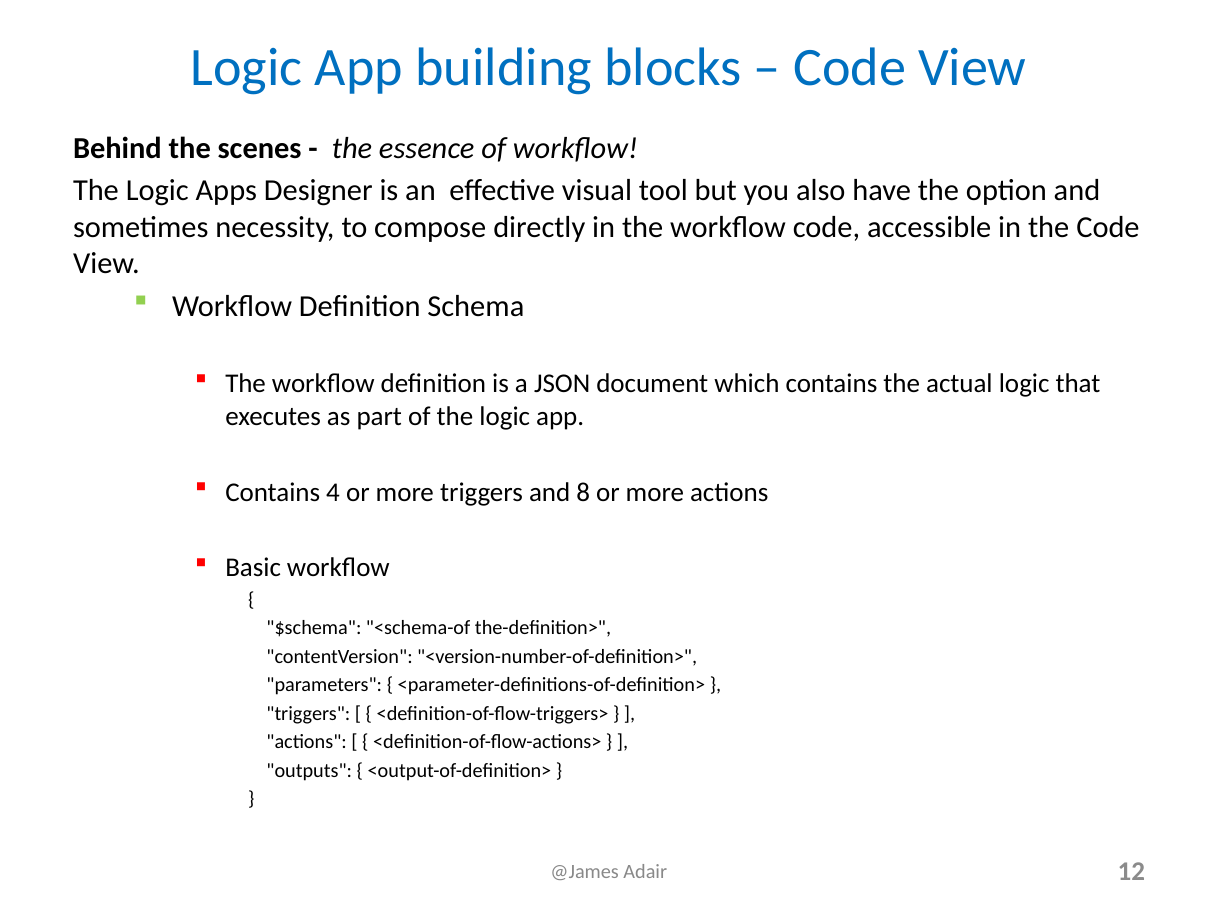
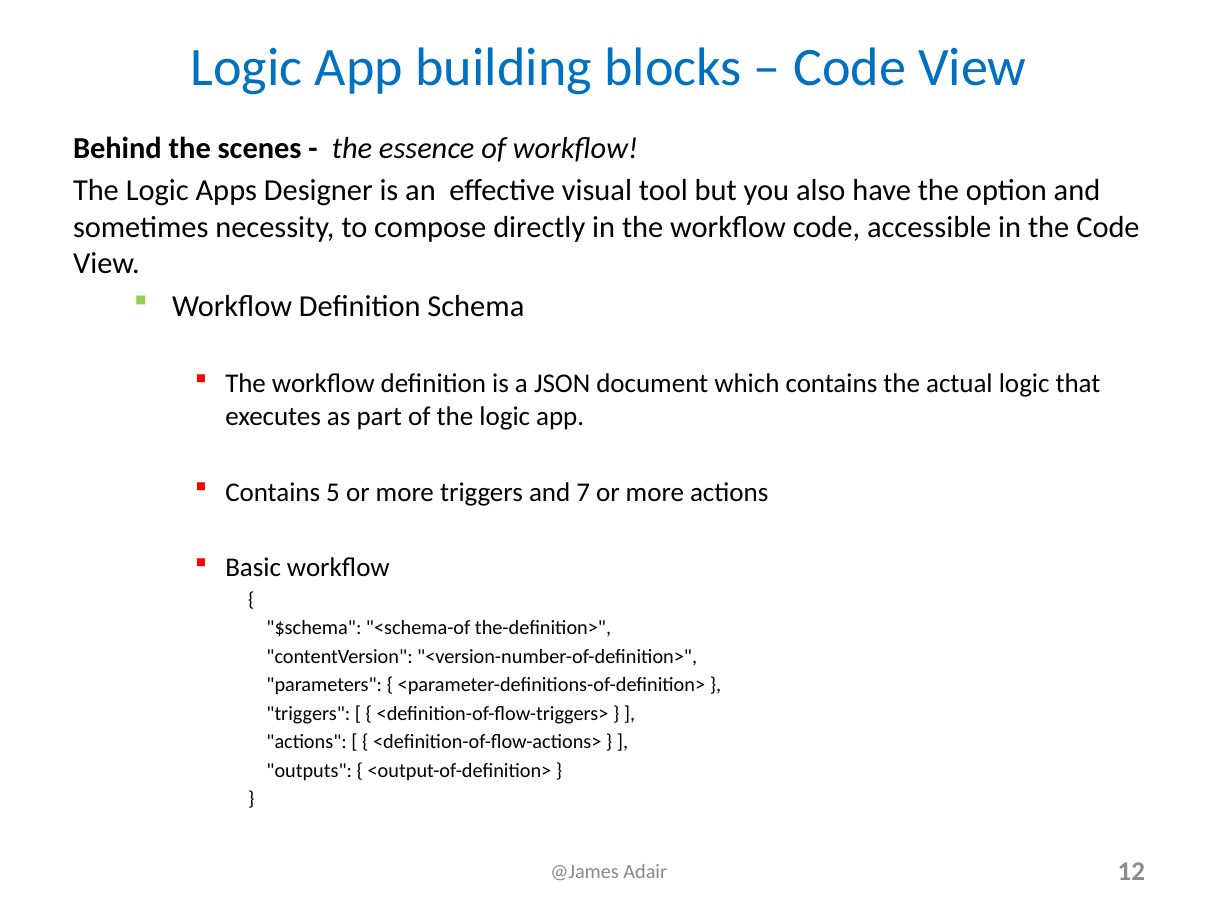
4: 4 -> 5
8: 8 -> 7
